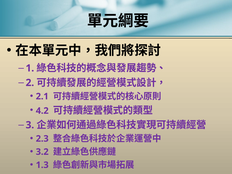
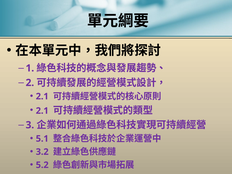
4.2 at (42, 111): 4.2 -> 2.1
2.3: 2.3 -> 5.1
1.3: 1.3 -> 5.2
